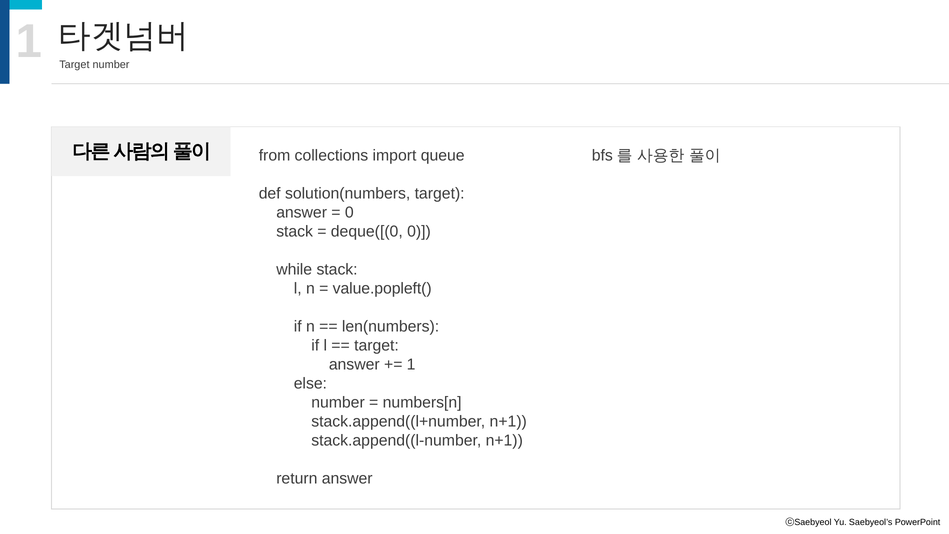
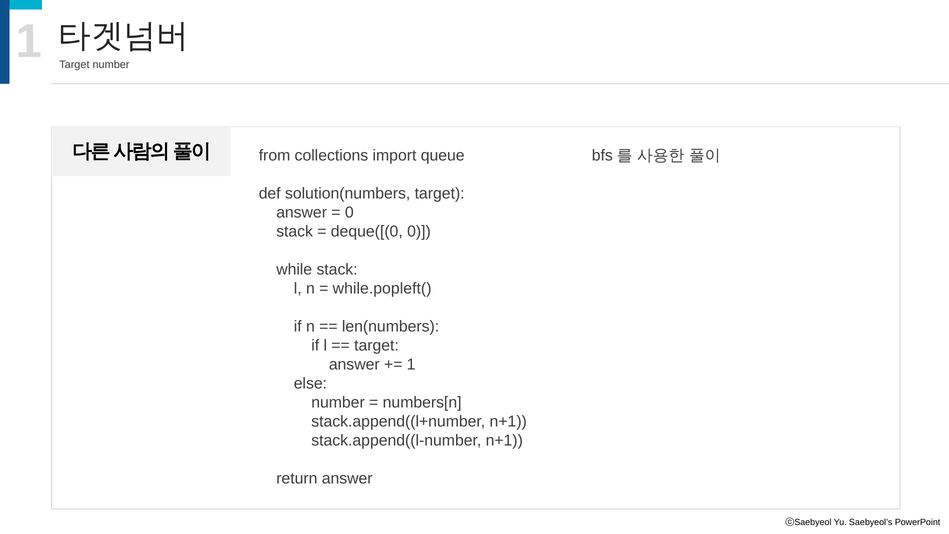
value.popleft(: value.popleft( -> while.popleft(
